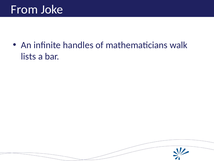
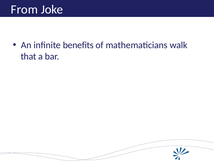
handles: handles -> benefits
lists: lists -> that
